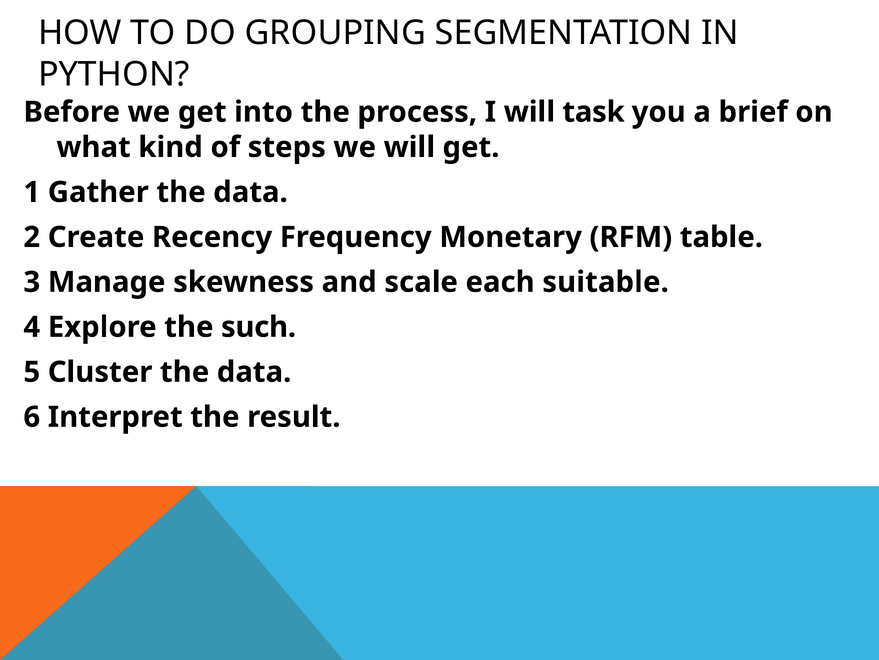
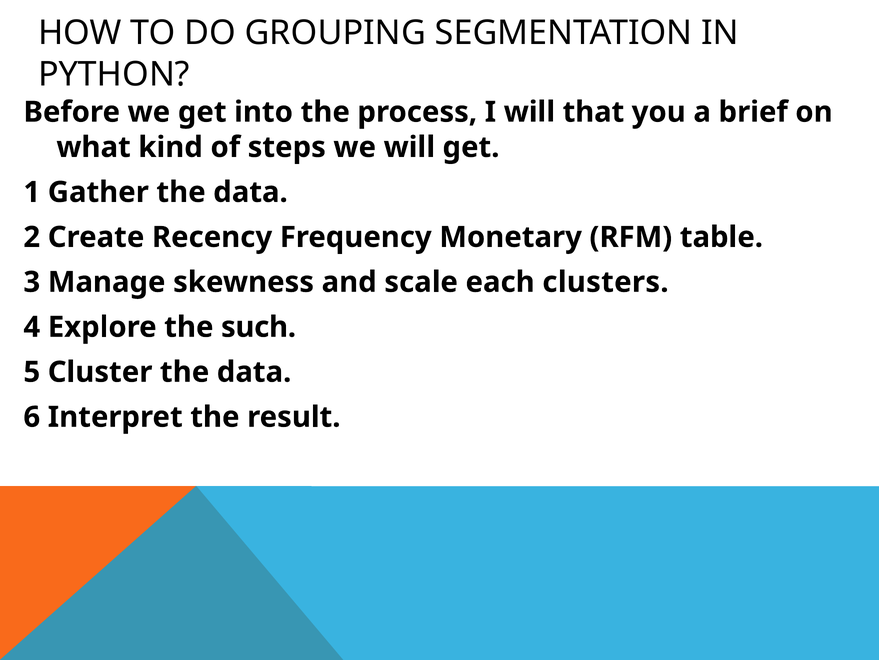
task: task -> that
suitable: suitable -> clusters
